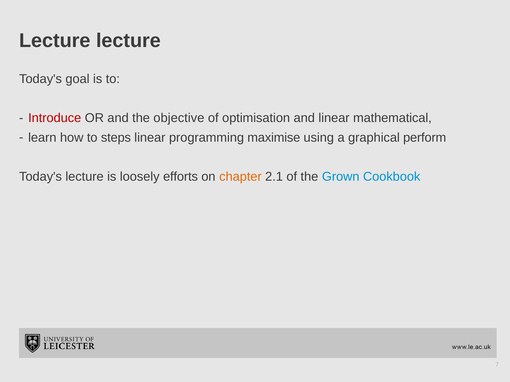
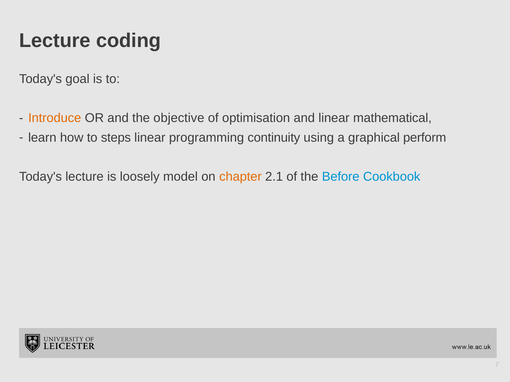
Lecture lecture: lecture -> coding
Introduce colour: red -> orange
maximise: maximise -> continuity
efforts: efforts -> model
Grown: Grown -> Before
